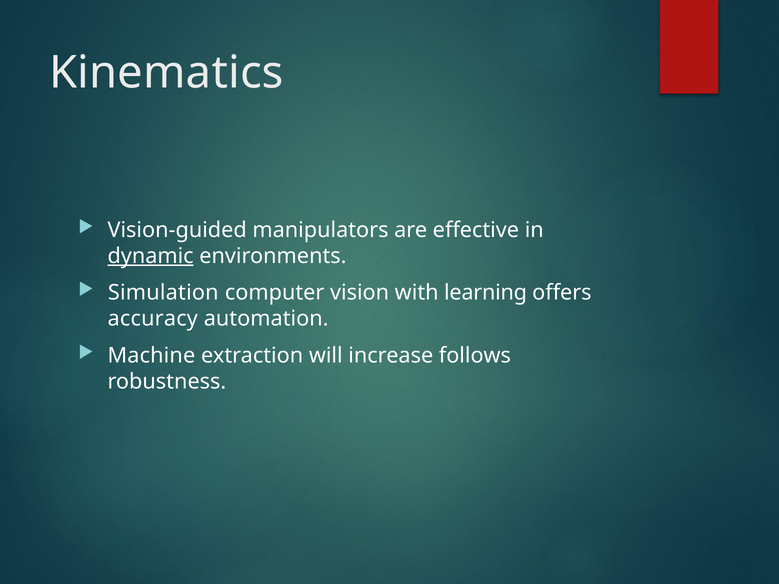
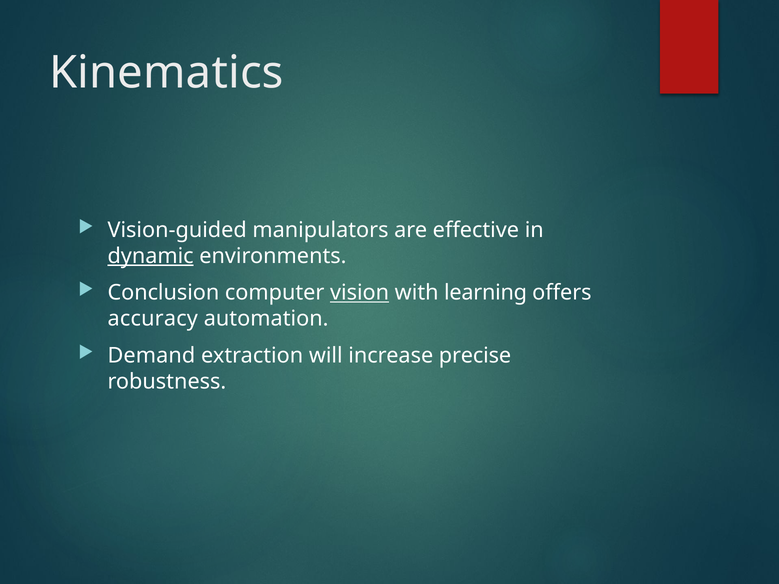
Simulation: Simulation -> Conclusion
vision underline: none -> present
Machine: Machine -> Demand
follows: follows -> precise
